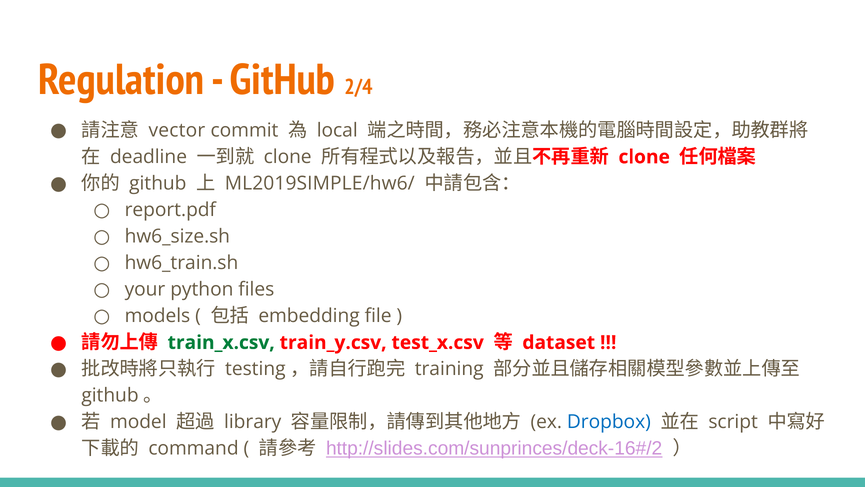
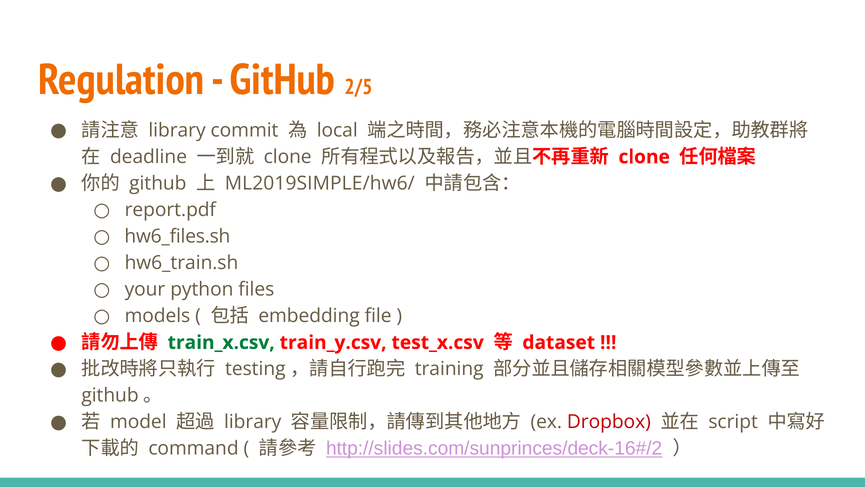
2/4: 2/4 -> 2/5
vector at (177, 130): vector -> library
hw6_size.sh: hw6_size.sh -> hw6_files.sh
Dropbox colour: blue -> red
